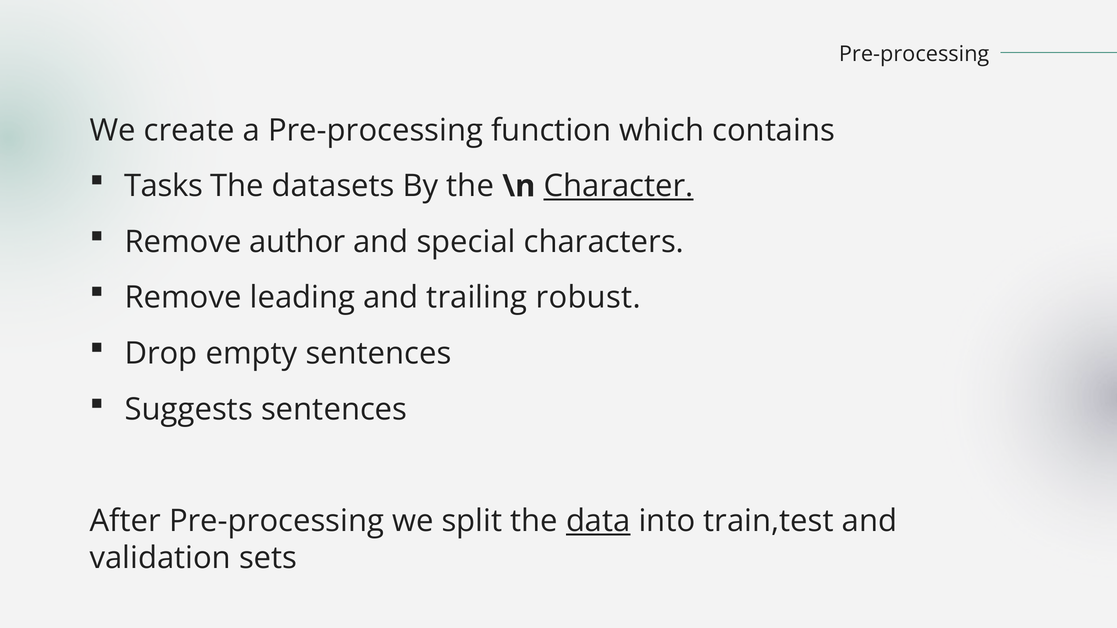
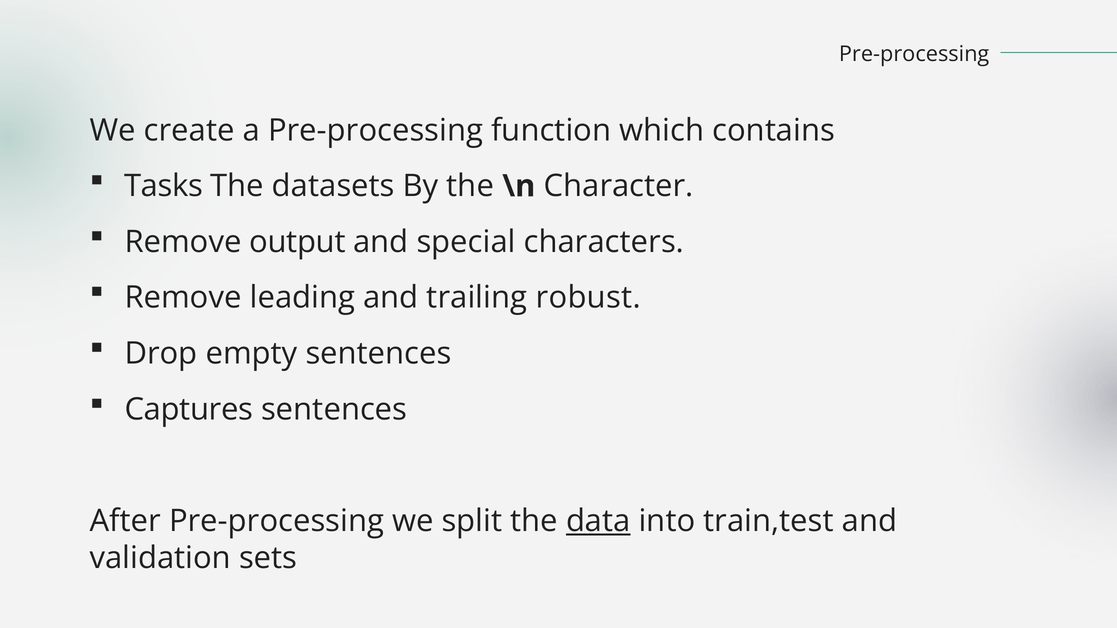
Character underline: present -> none
author: author -> output
Suggests: Suggests -> Captures
